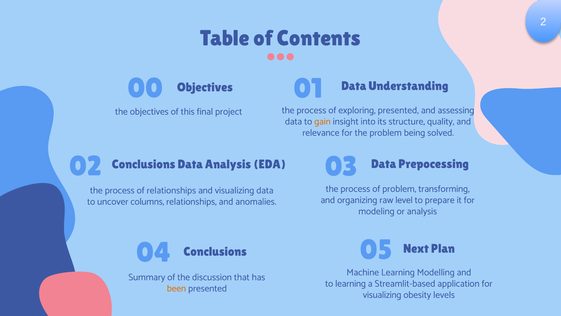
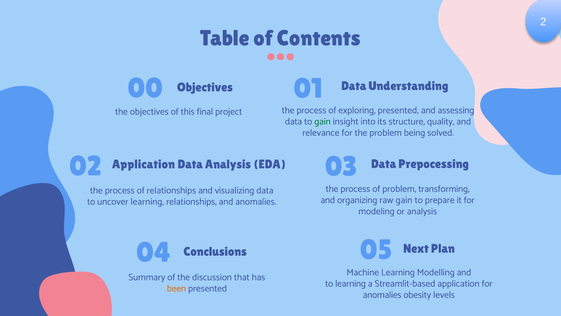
gain at (322, 121) colour: orange -> green
Conclusions at (144, 164): Conclusions -> Application
raw level: level -> gain
uncover columns: columns -> learning
visualizing at (382, 294): visualizing -> anomalies
